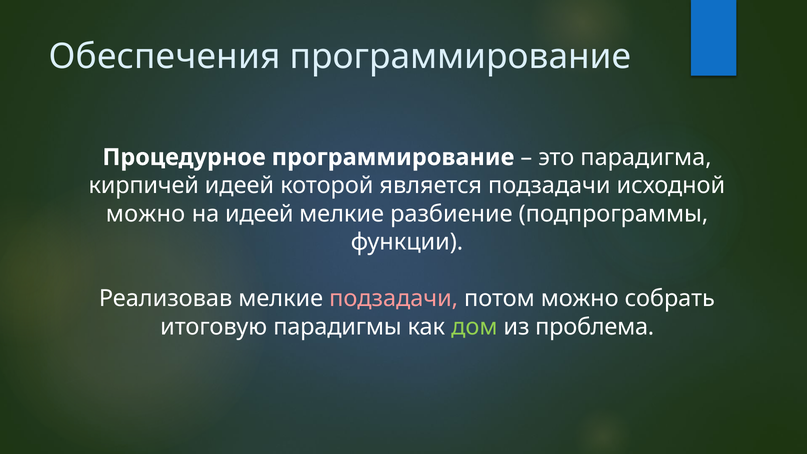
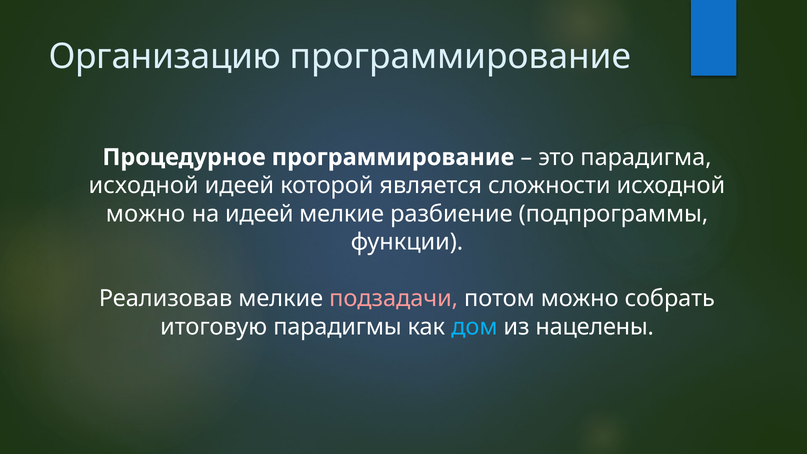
Обеспечения: Обеспечения -> Организацию
кирпичей at (144, 186): кирпичей -> исходной
является подзадачи: подзадачи -> сложности
дом colour: light green -> light blue
проблема: проблема -> нацелены
